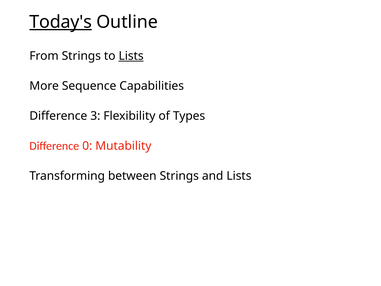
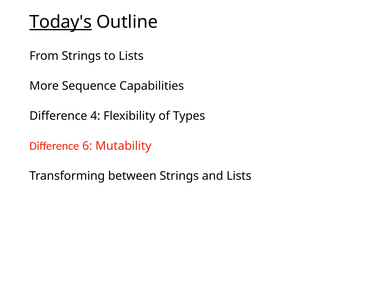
Lists at (131, 56) underline: present -> none
3: 3 -> 4
0: 0 -> 6
